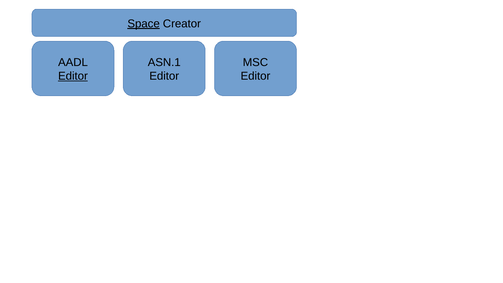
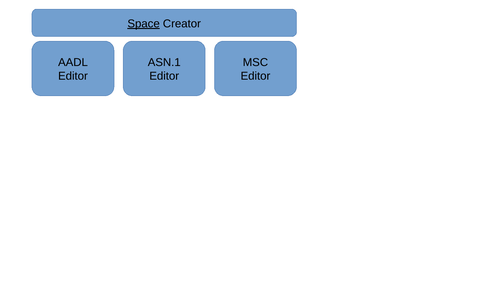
Editor at (73, 76) underline: present -> none
